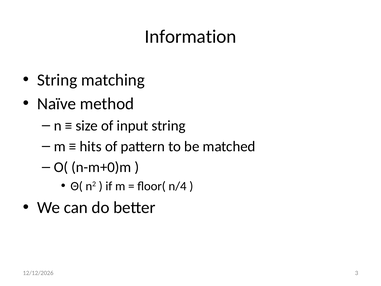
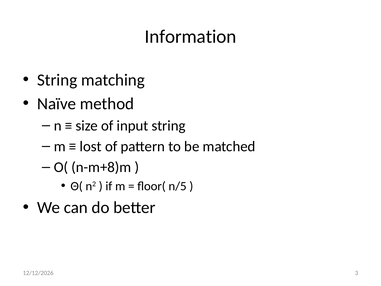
hits: hits -> lost
n-m+0)m: n-m+0)m -> n-m+8)m
n/4: n/4 -> n/5
